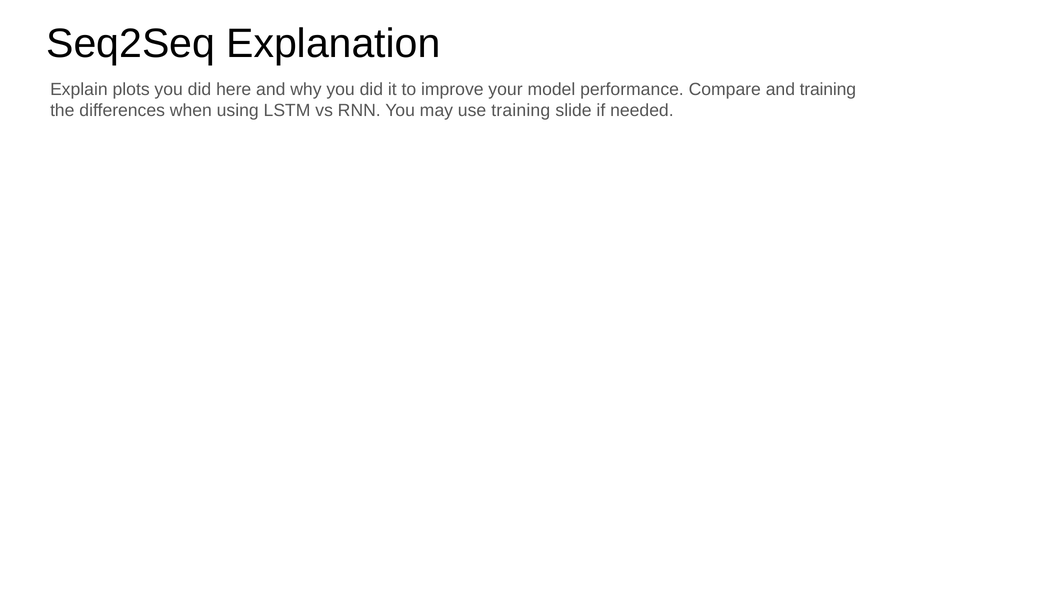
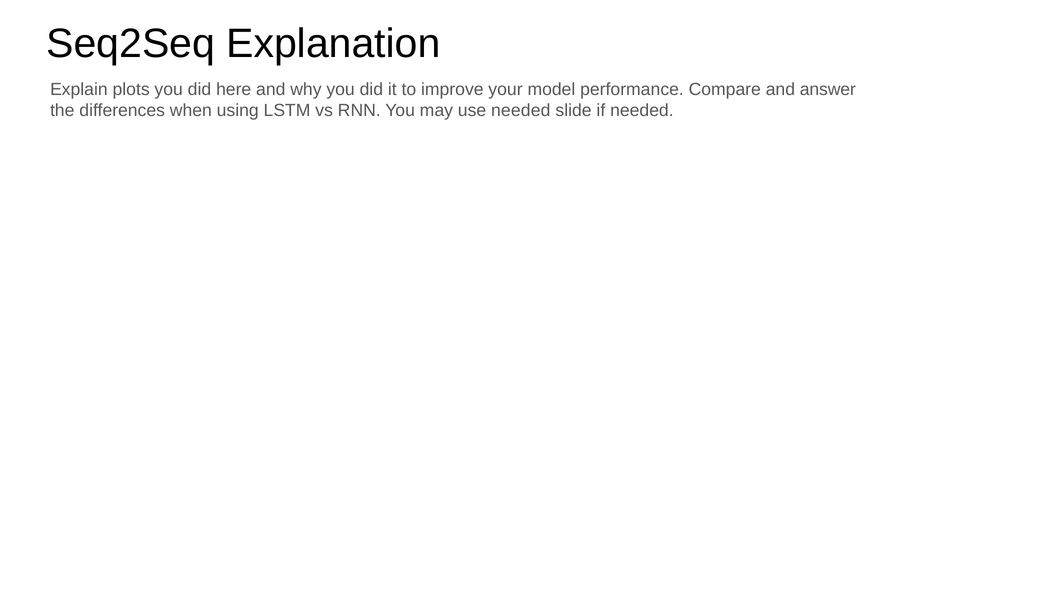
and training: training -> answer
use training: training -> needed
